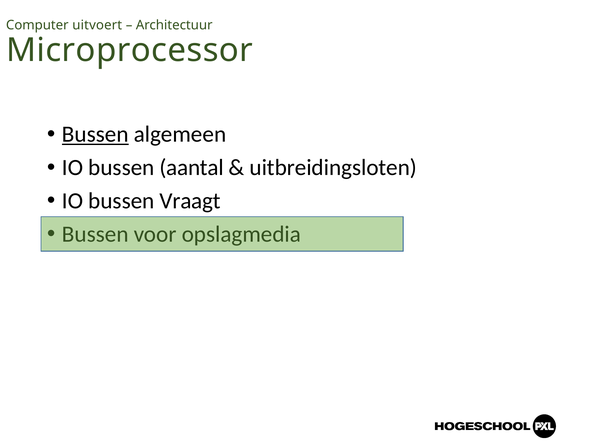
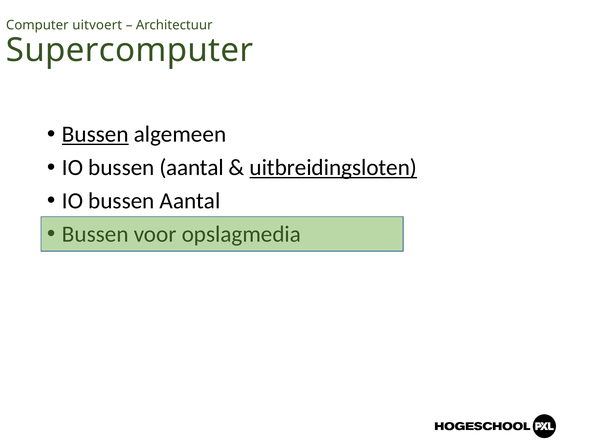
Microprocessor: Microprocessor -> Supercomputer
uitbreidingsloten underline: none -> present
Vraagt at (190, 201): Vraagt -> Aantal
